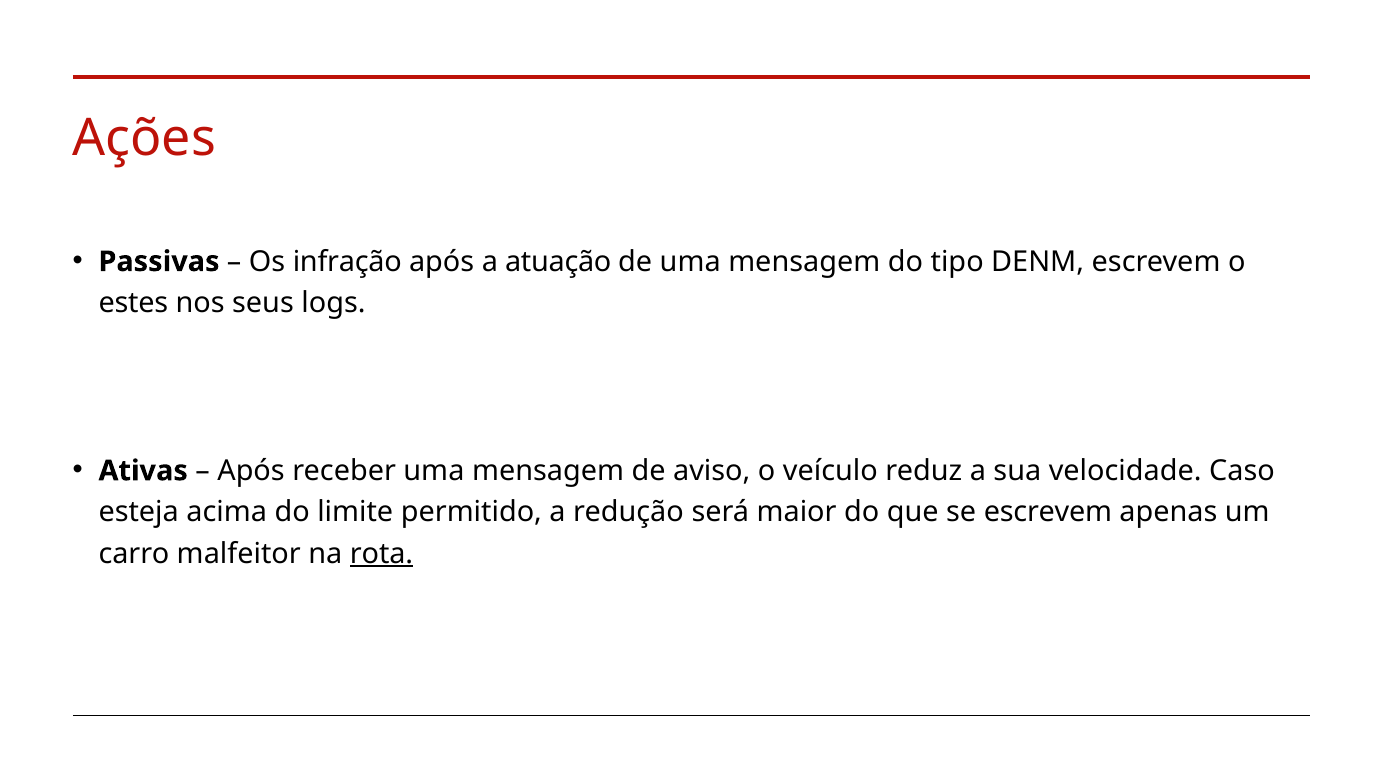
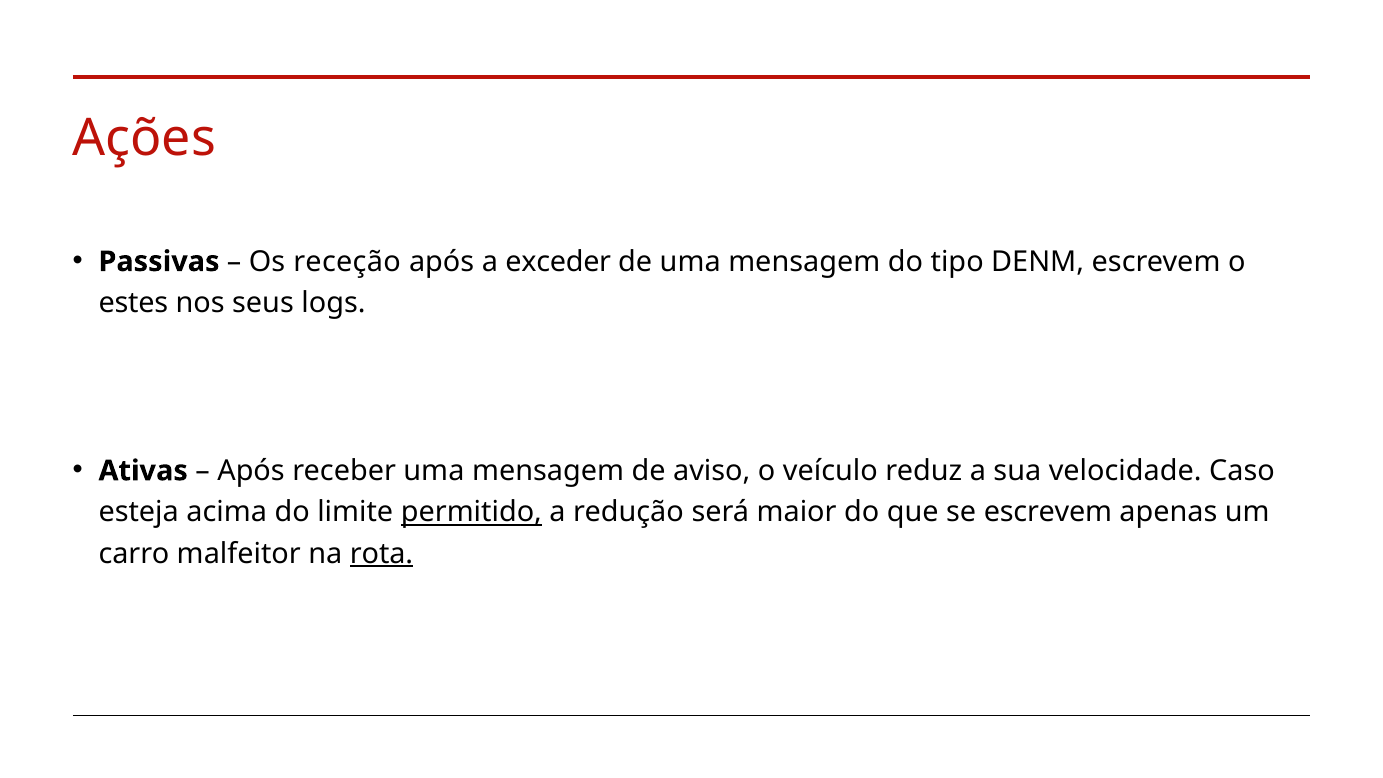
infração: infração -> receção
atuação: atuação -> exceder
permitido underline: none -> present
